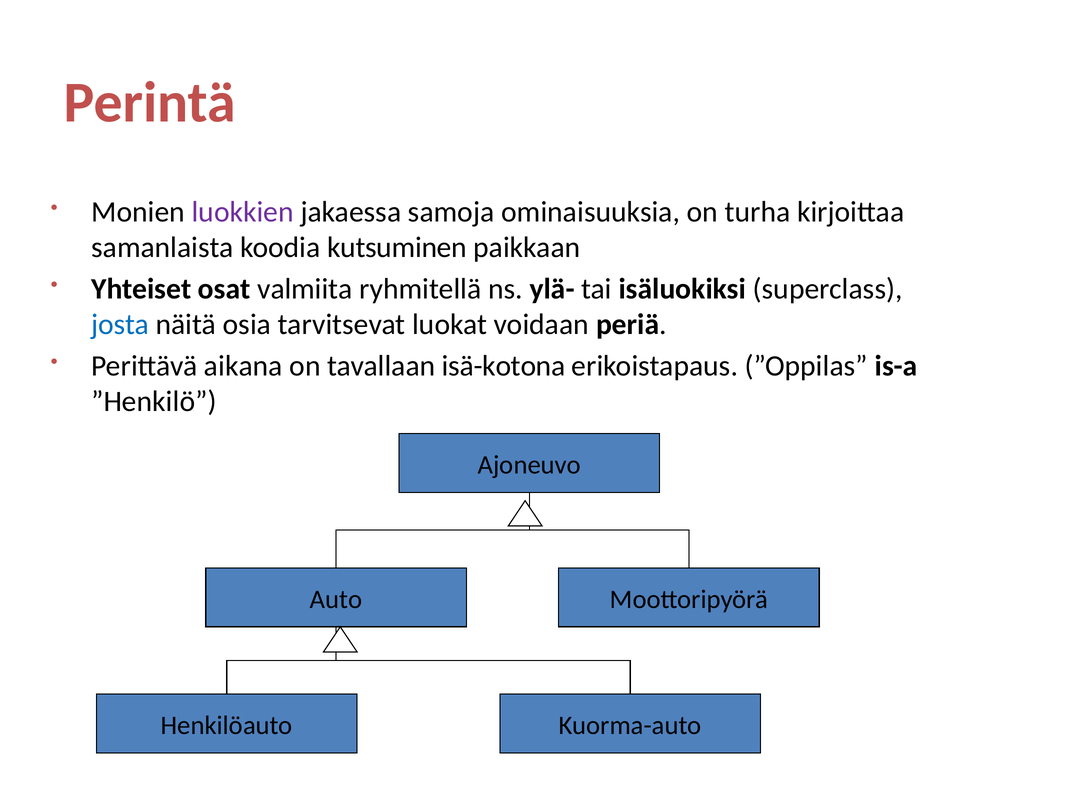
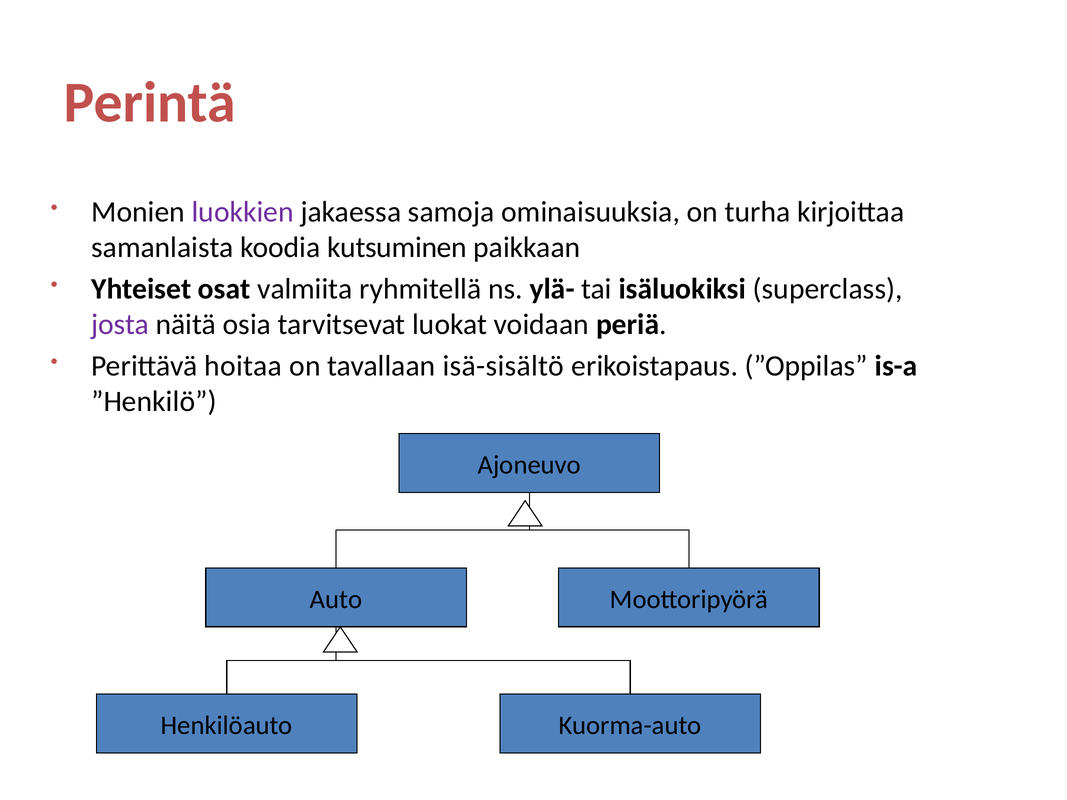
josta colour: blue -> purple
aikana: aikana -> hoitaa
isä-kotona: isä-kotona -> isä-sisältö
